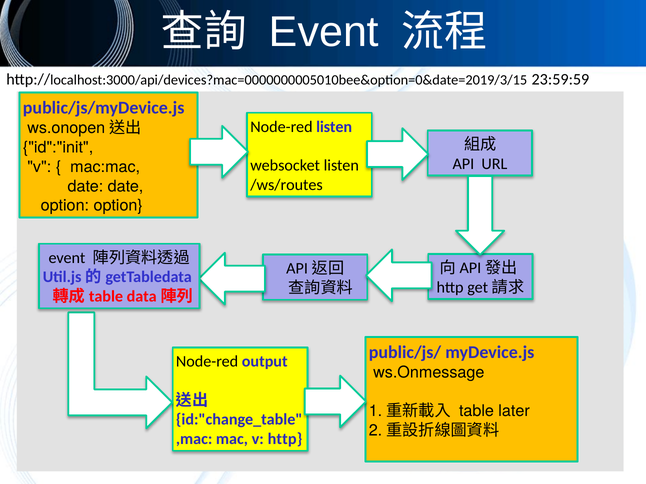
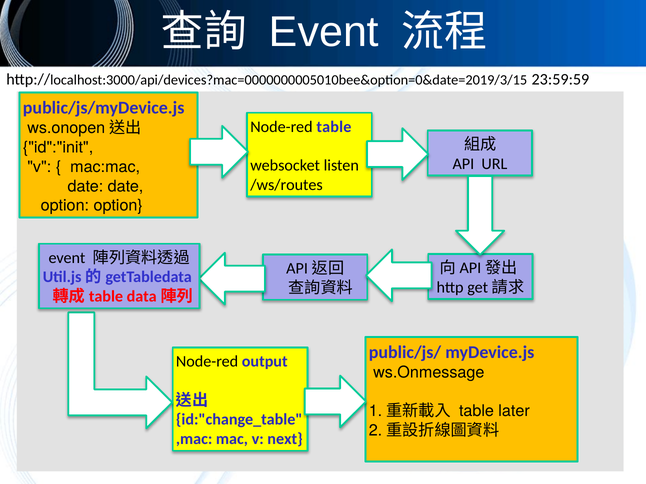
Node-red listen: listen -> table
v http: http -> next
